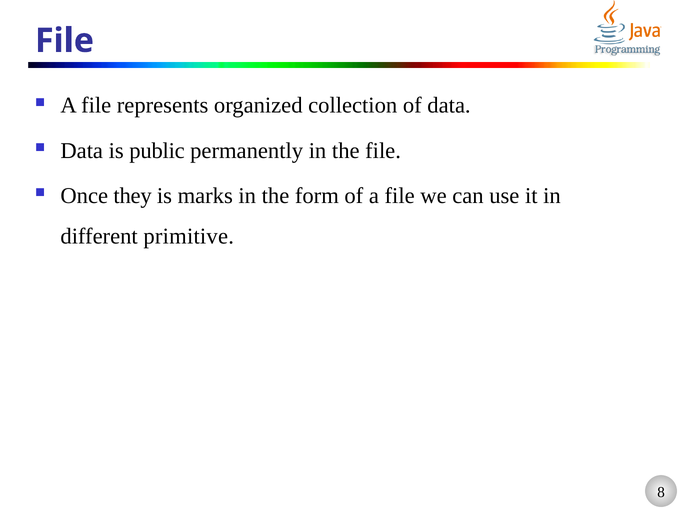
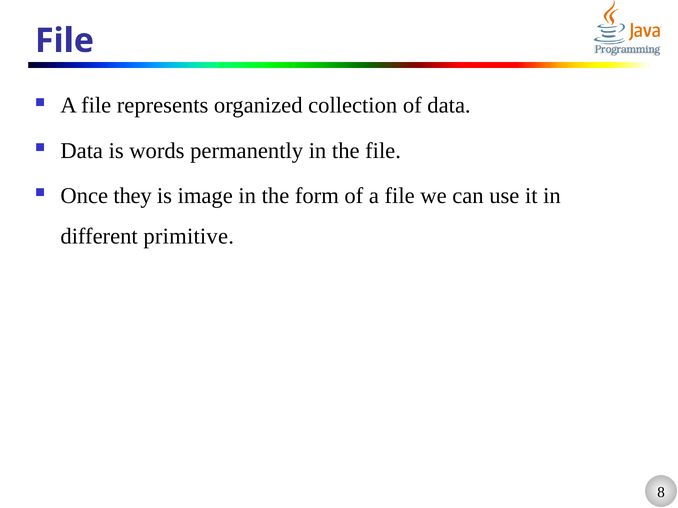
public: public -> words
marks: marks -> image
